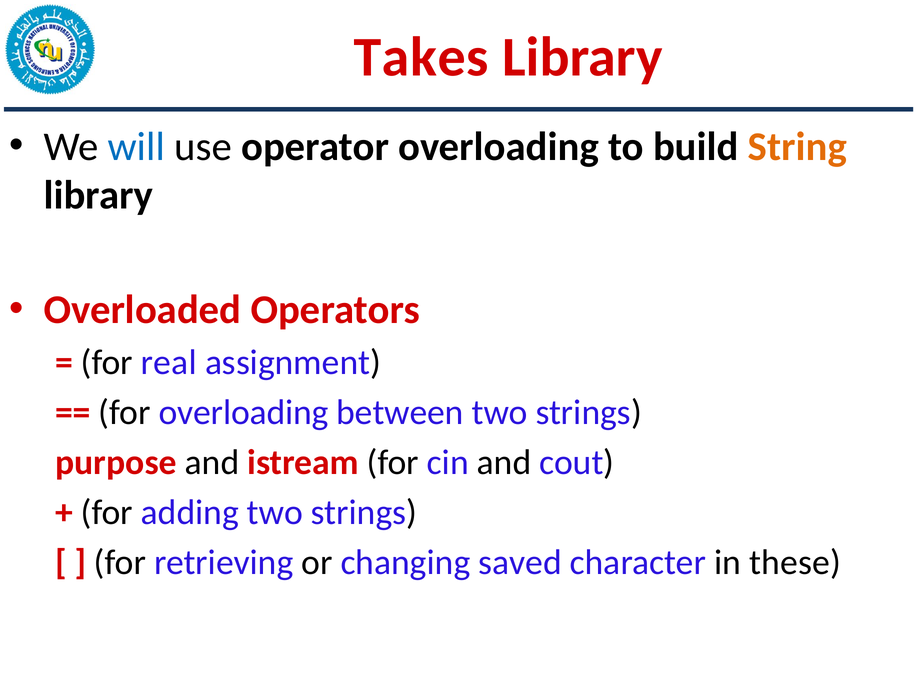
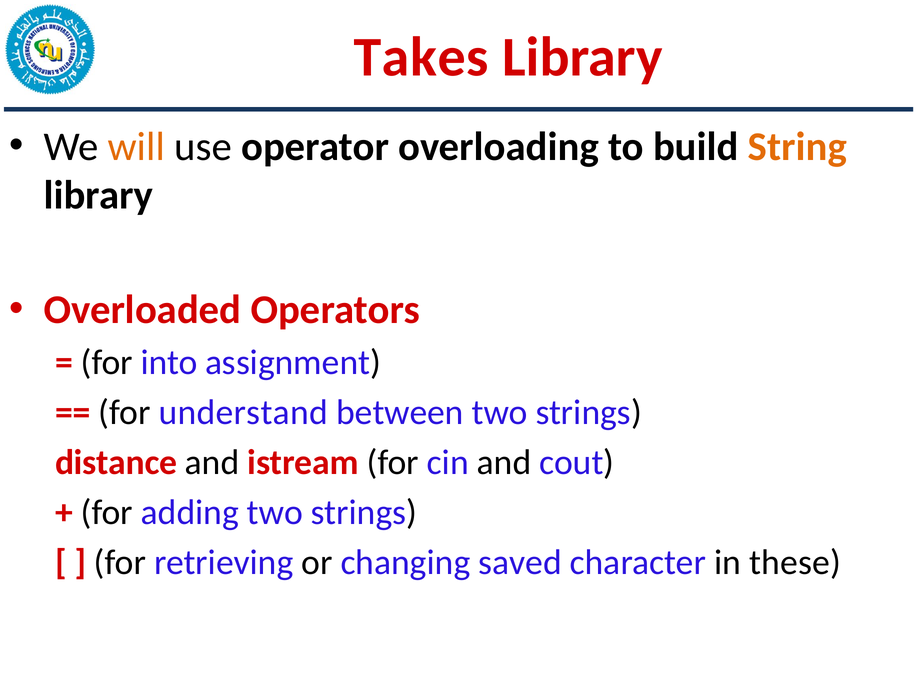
will colour: blue -> orange
real: real -> into
for overloading: overloading -> understand
purpose: purpose -> distance
